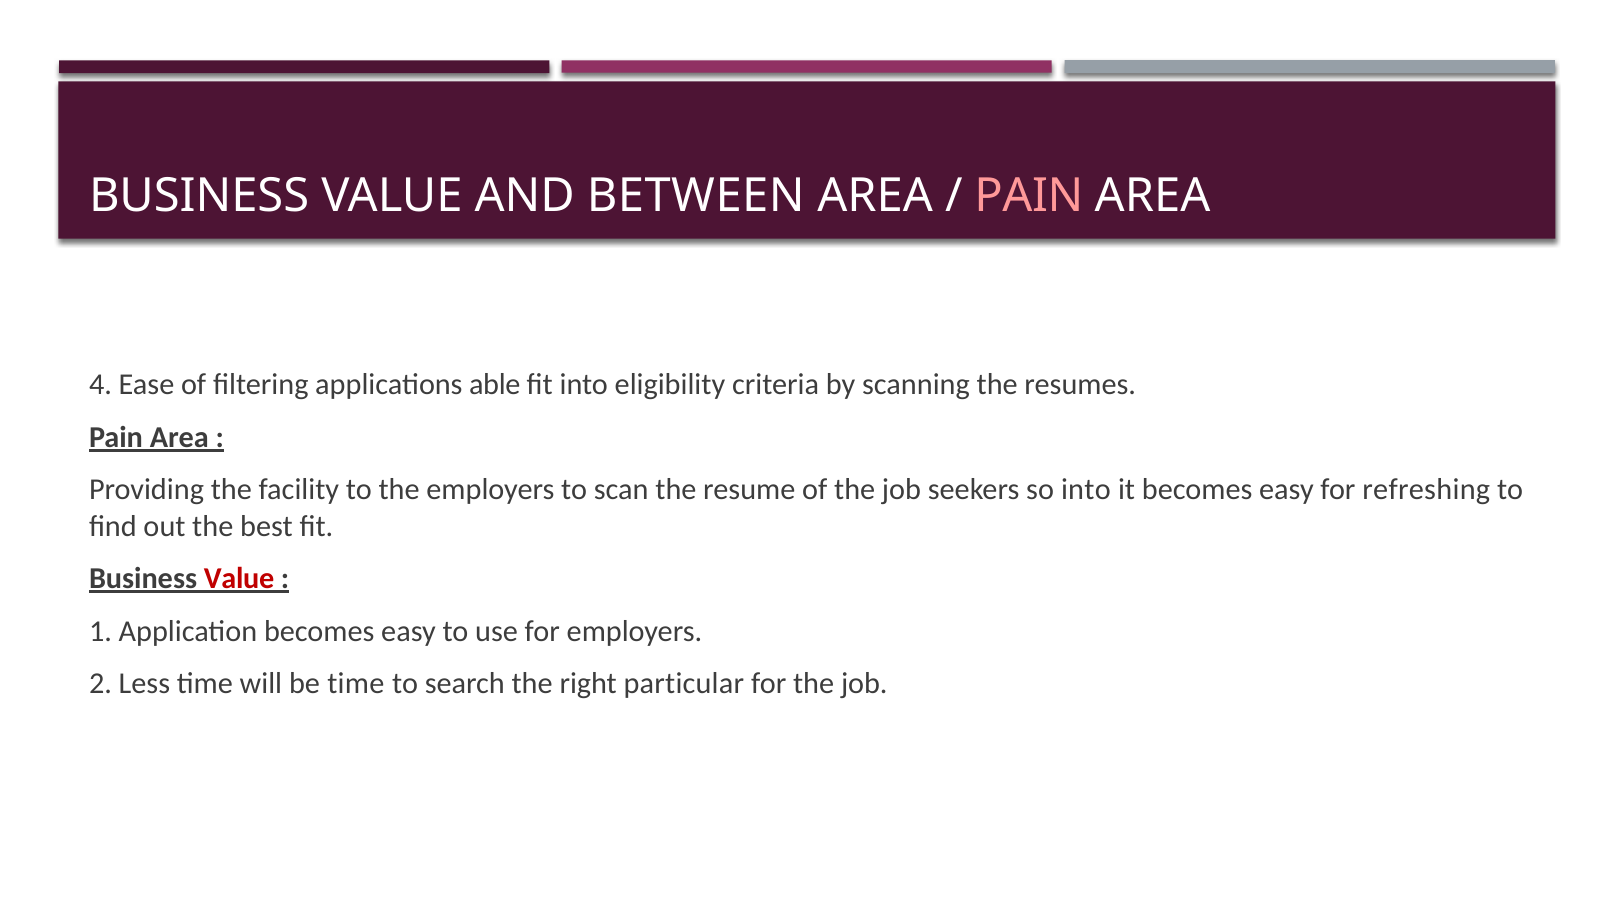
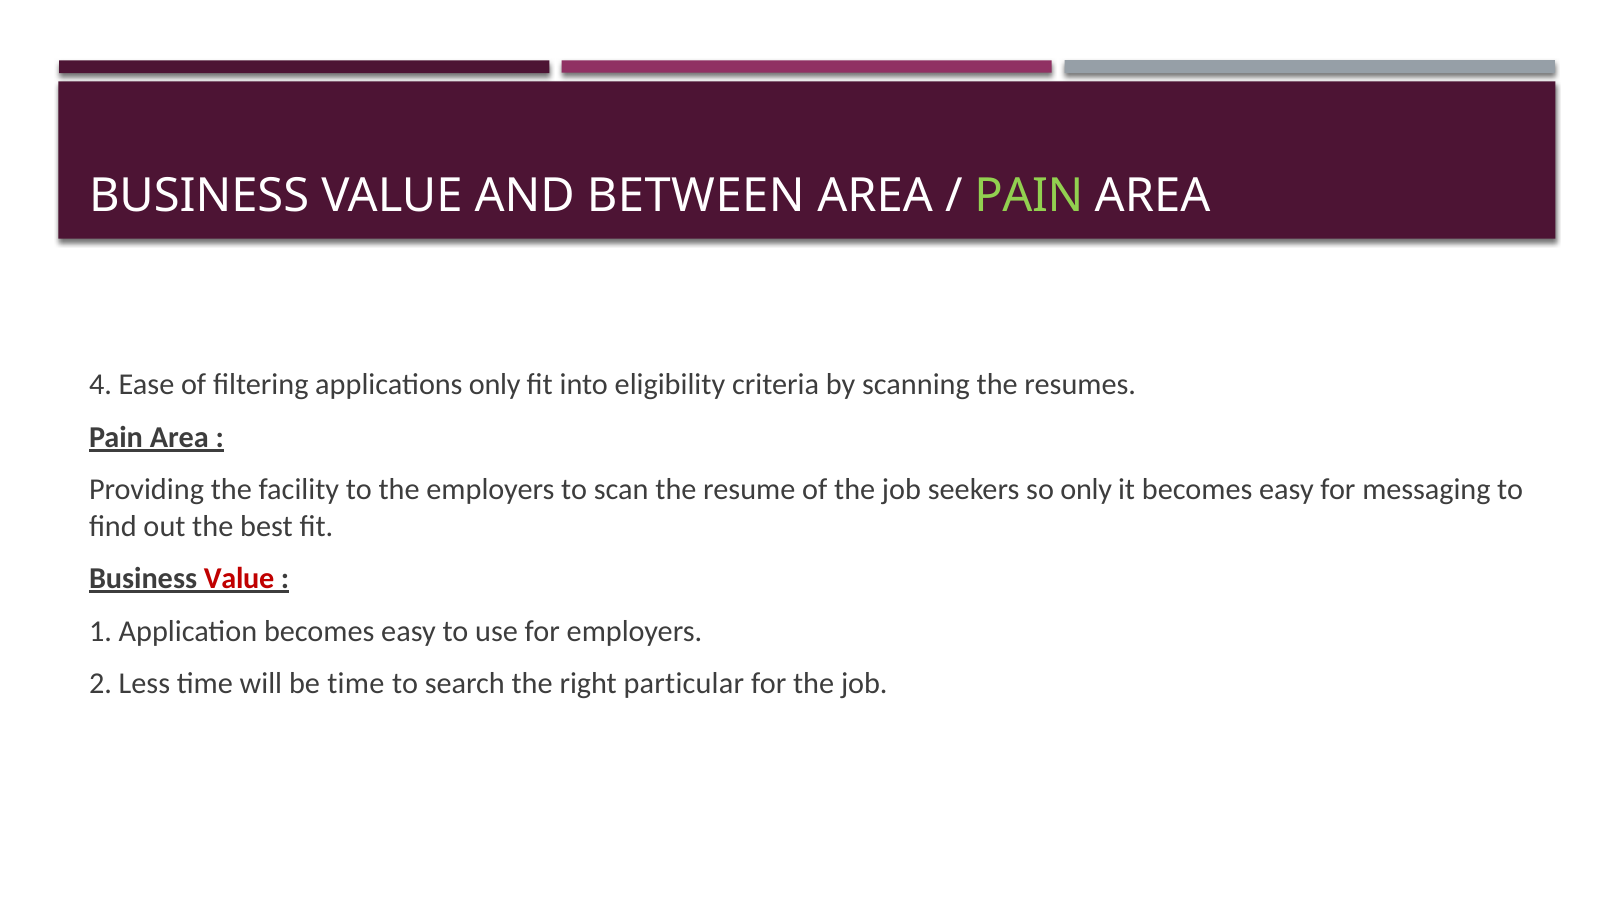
PAIN at (1029, 196) colour: pink -> light green
applications able: able -> only
so into: into -> only
refreshing: refreshing -> messaging
